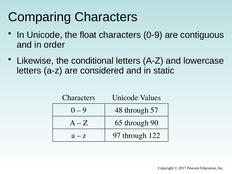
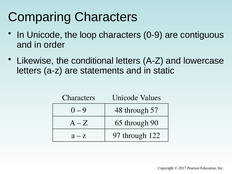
float: float -> loop
considered: considered -> statements
